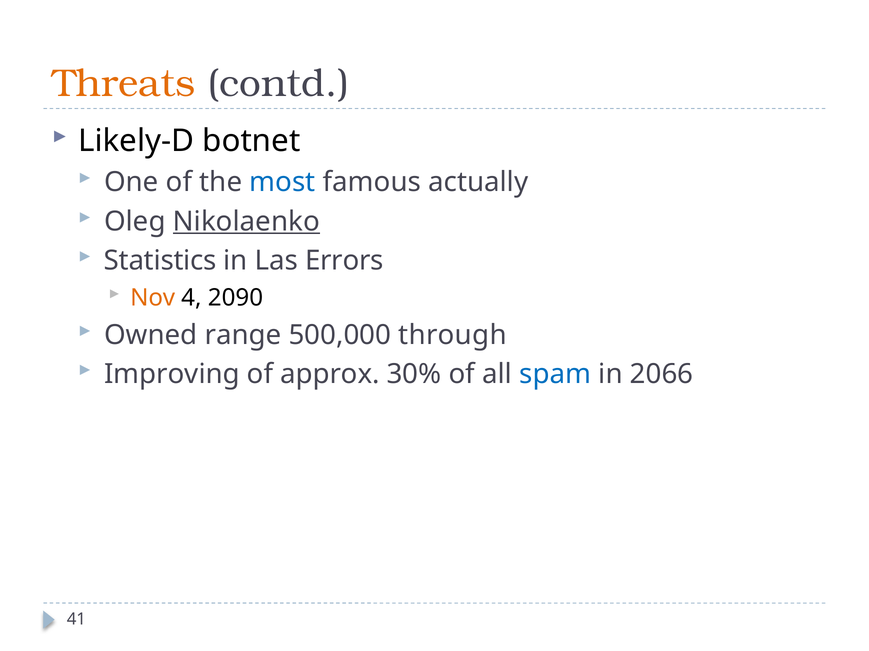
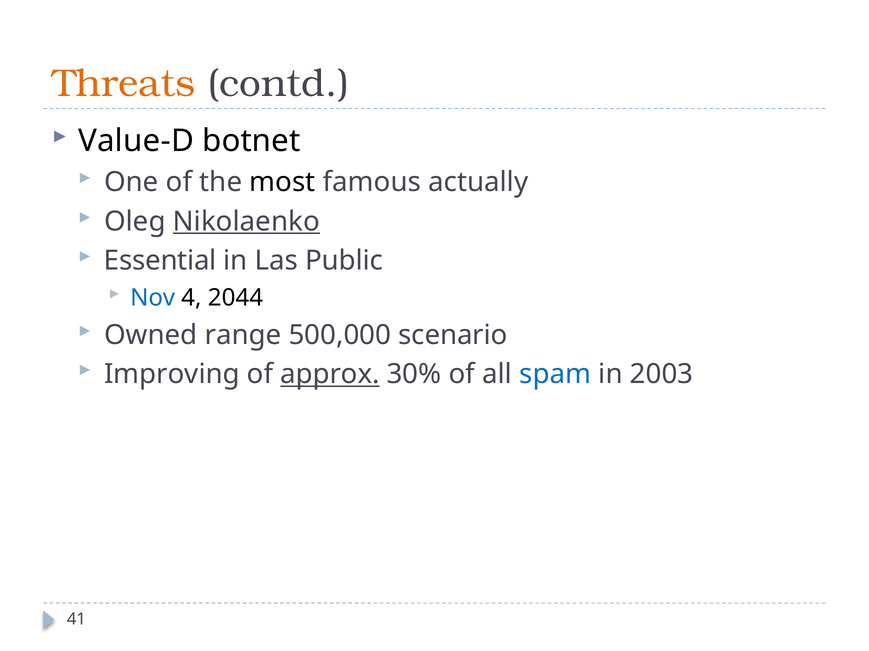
Likely-D: Likely-D -> Value-D
most colour: blue -> black
Statistics: Statistics -> Essential
Errors: Errors -> Public
Nov colour: orange -> blue
2090: 2090 -> 2044
through: through -> scenario
approx underline: none -> present
2066: 2066 -> 2003
